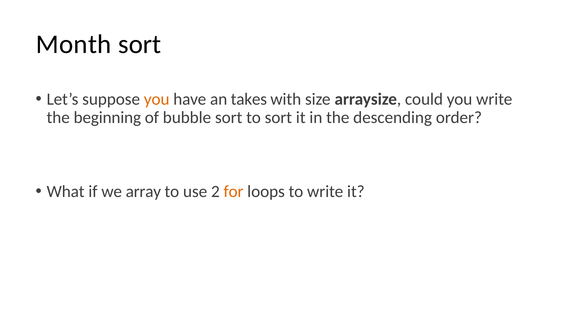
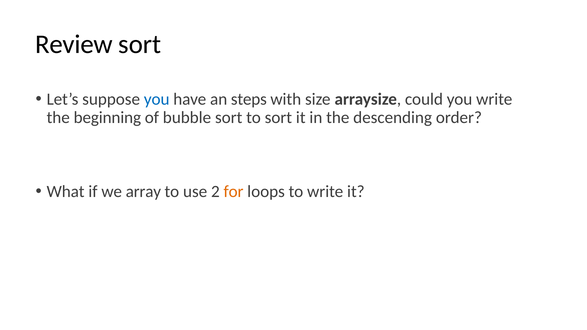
Month: Month -> Review
you at (157, 99) colour: orange -> blue
takes: takes -> steps
